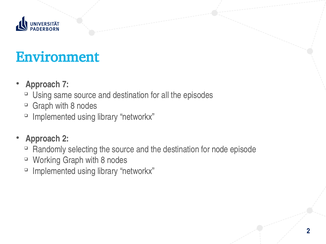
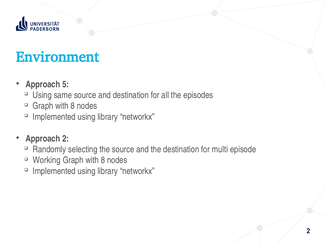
7: 7 -> 5
node: node -> multi
